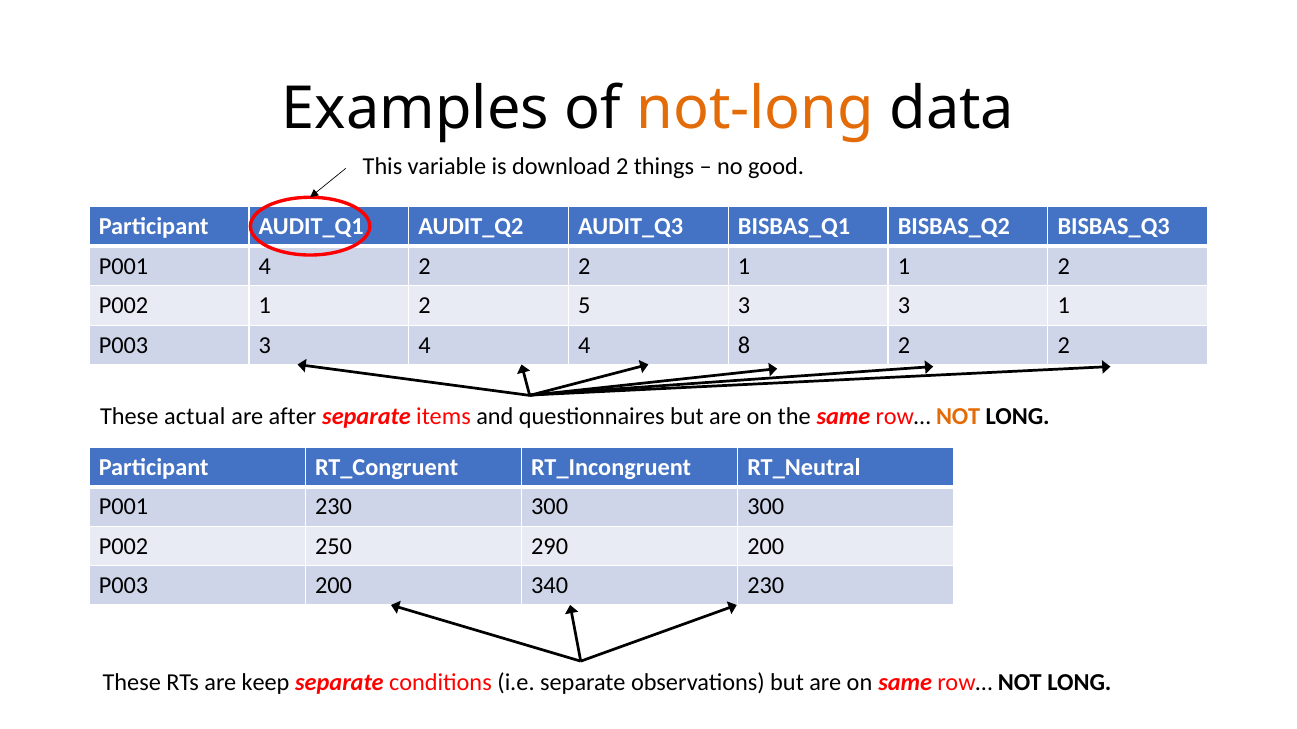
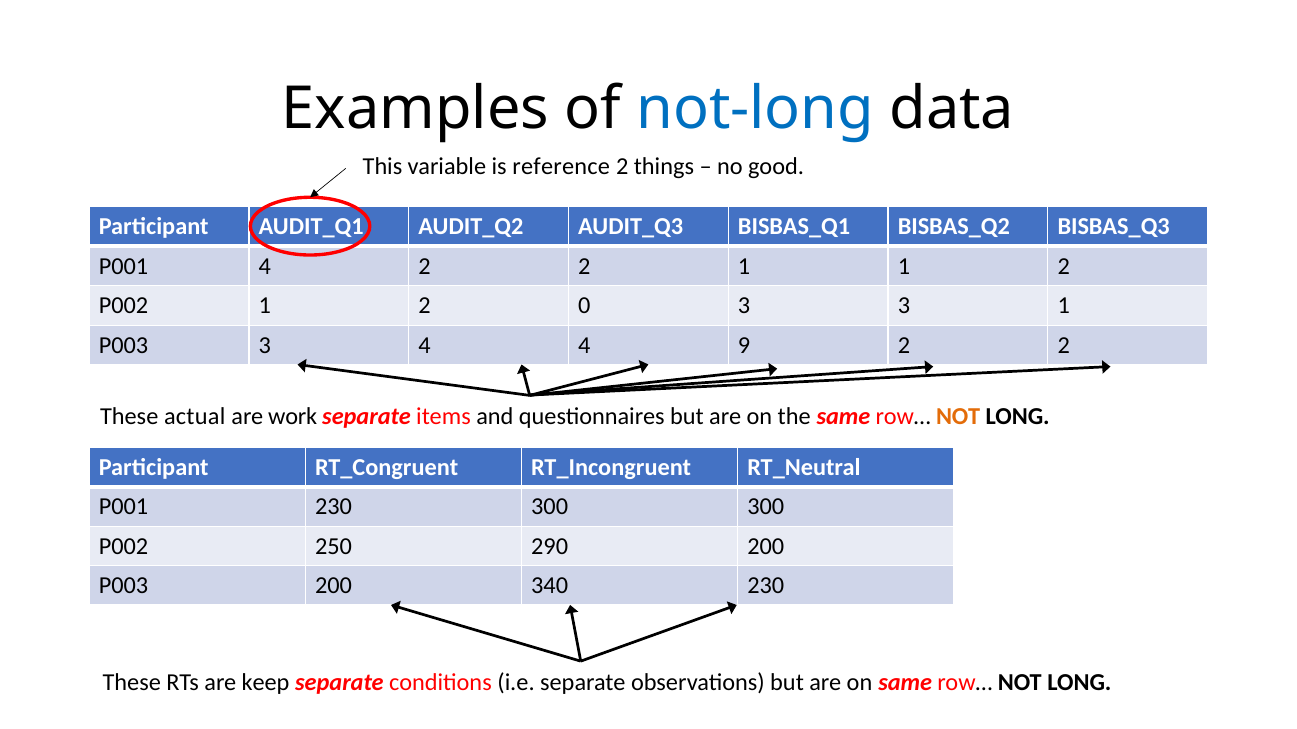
not-long colour: orange -> blue
download: download -> reference
5: 5 -> 0
8: 8 -> 9
after: after -> work
